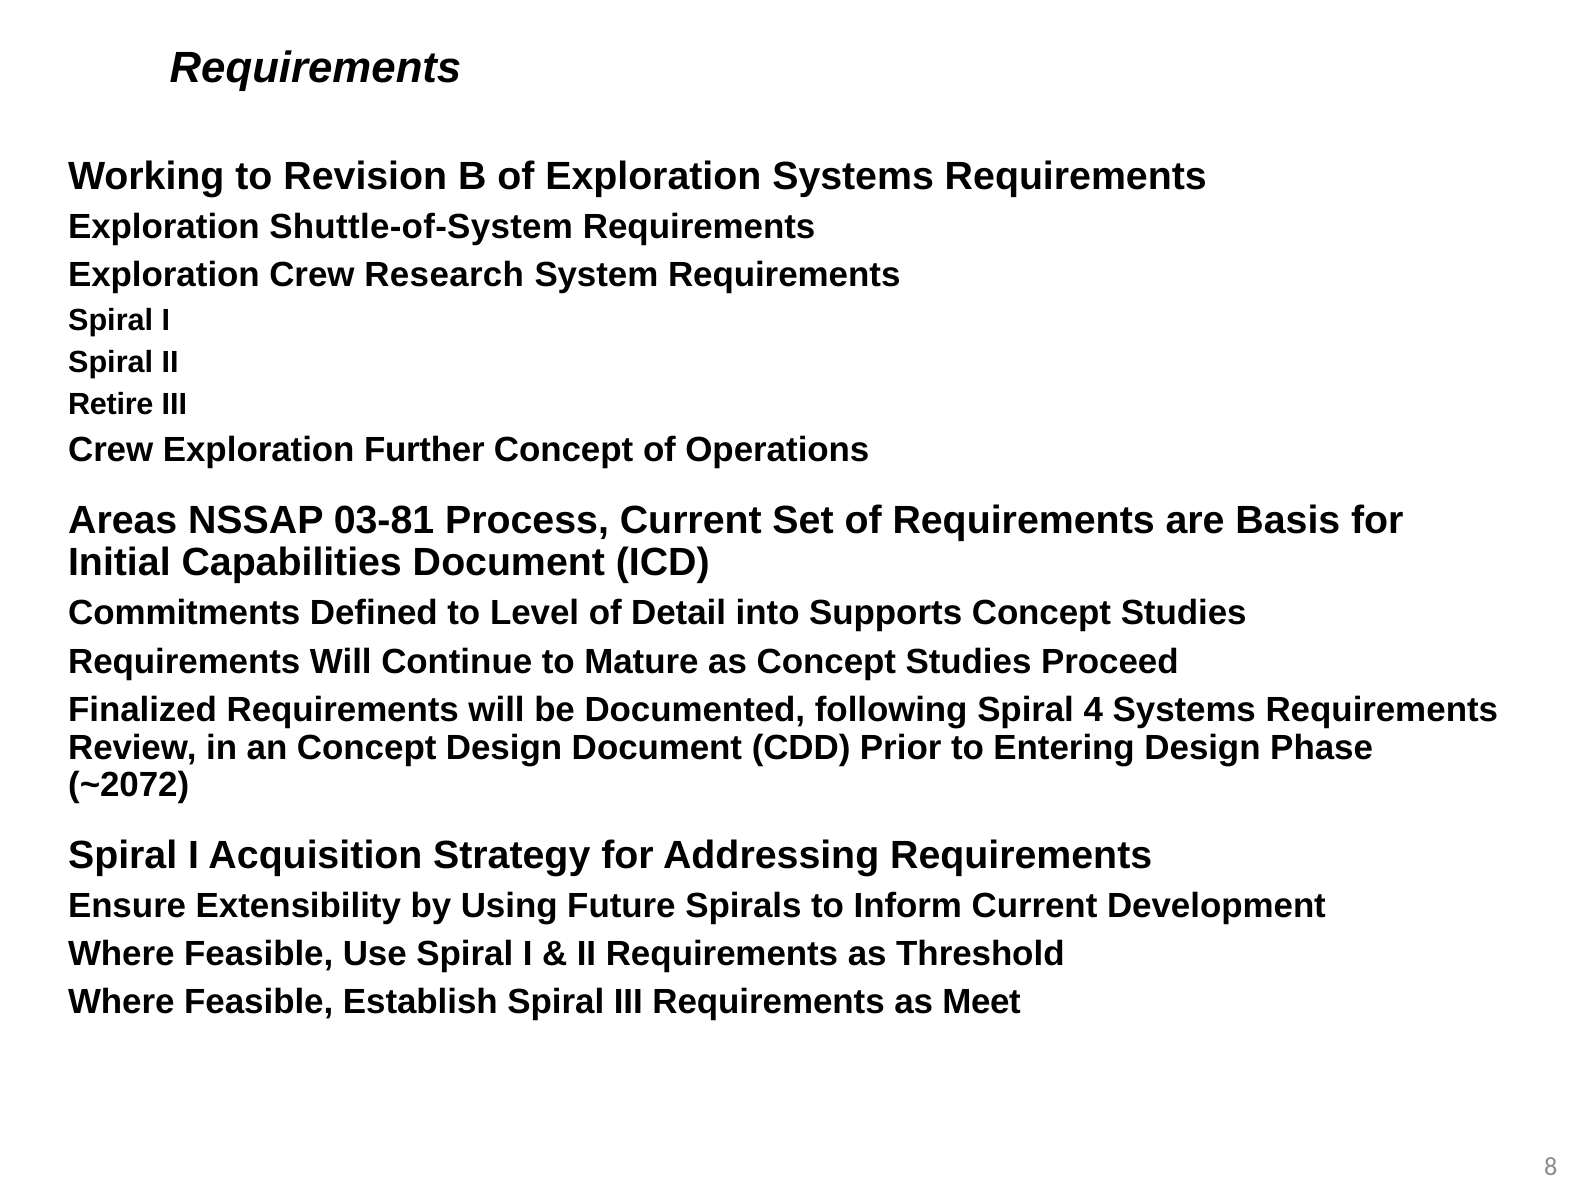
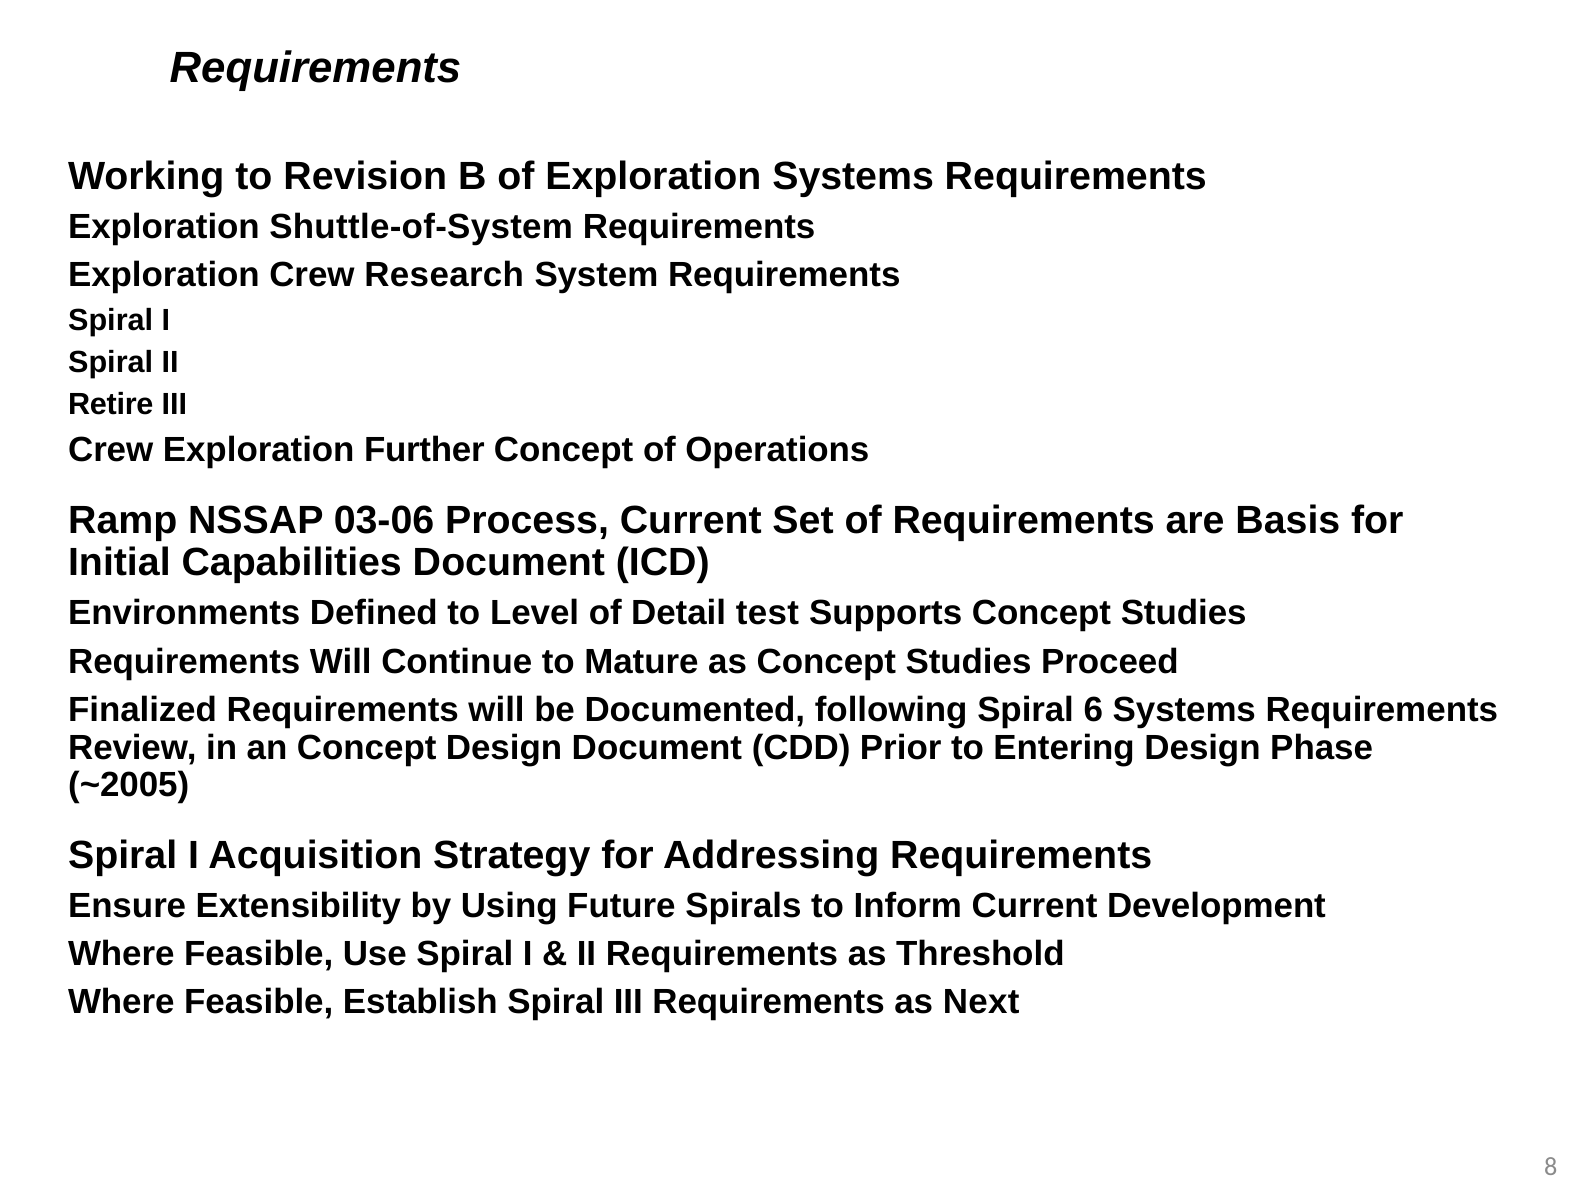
Areas: Areas -> Ramp
03-81: 03-81 -> 03-06
Commitments: Commitments -> Environments
into: into -> test
4: 4 -> 6
~2072: ~2072 -> ~2005
Meet: Meet -> Next
